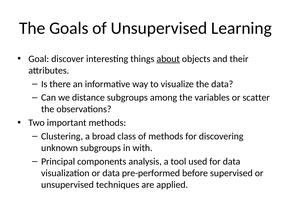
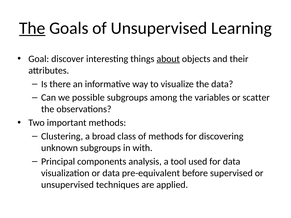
The at (32, 28) underline: none -> present
distance: distance -> possible
pre-performed: pre-performed -> pre-equivalent
